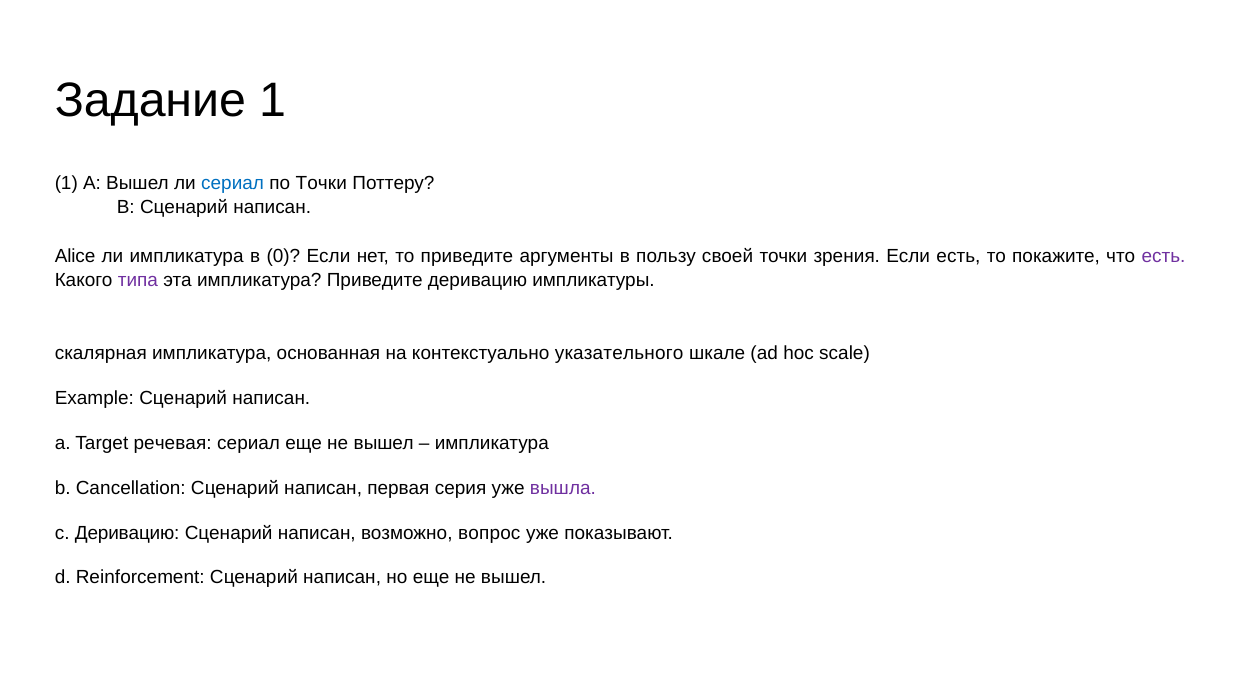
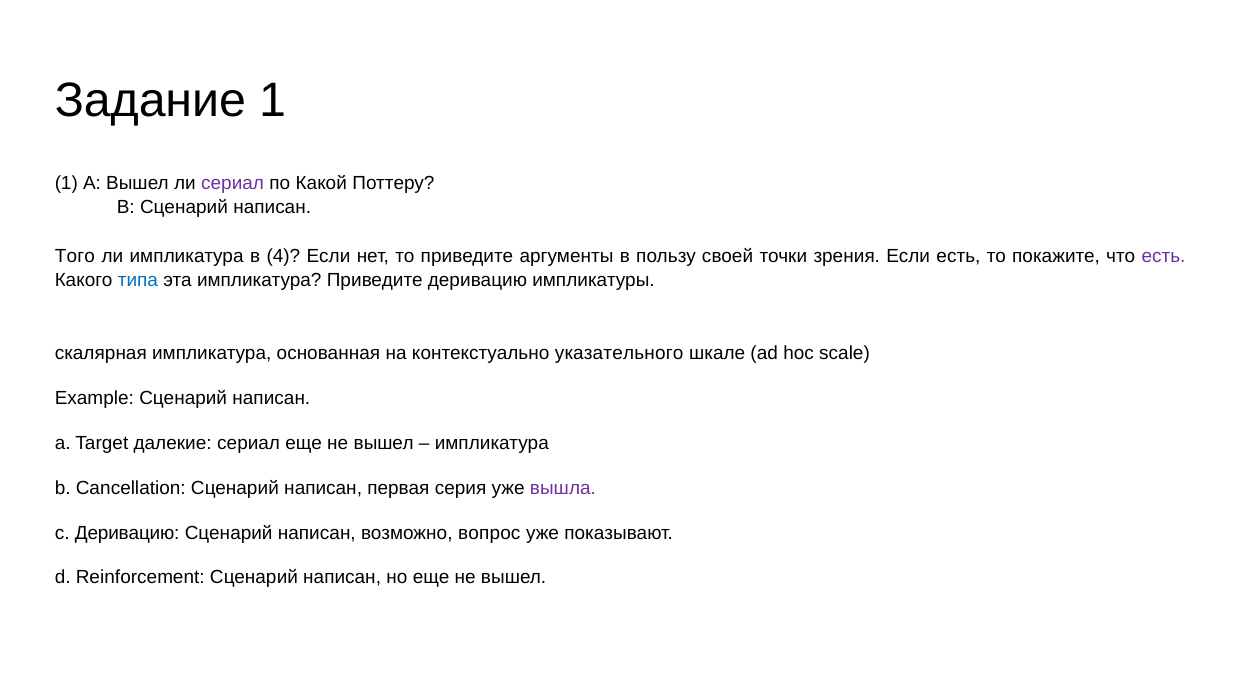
сериал at (233, 183) colour: blue -> purple
по Точки: Точки -> Какой
Alice: Alice -> Того
0: 0 -> 4
типа colour: purple -> blue
речевая: речевая -> далекие
